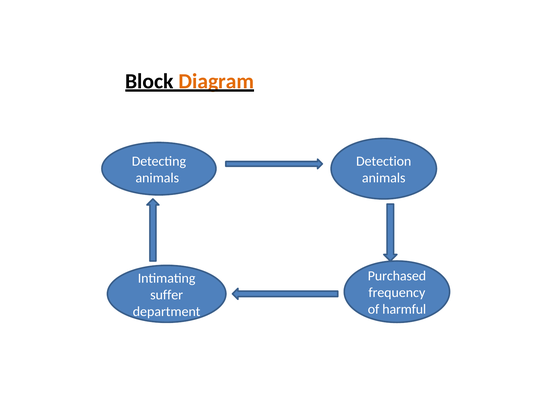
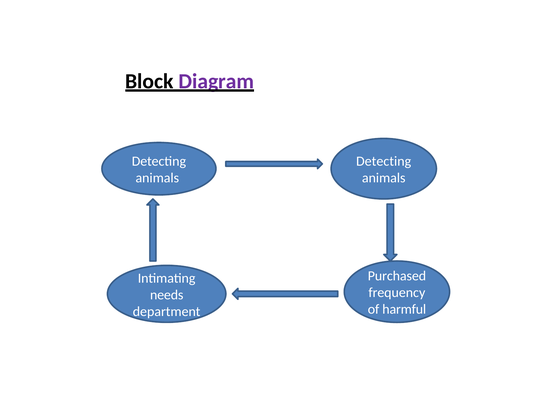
Diagram colour: orange -> purple
Detection at (384, 162): Detection -> Detecting
suffer: suffer -> needs
